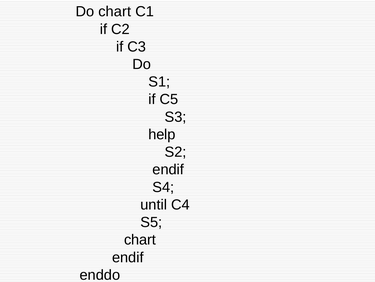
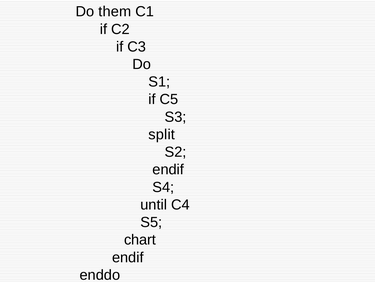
Do chart: chart -> them
help: help -> split
